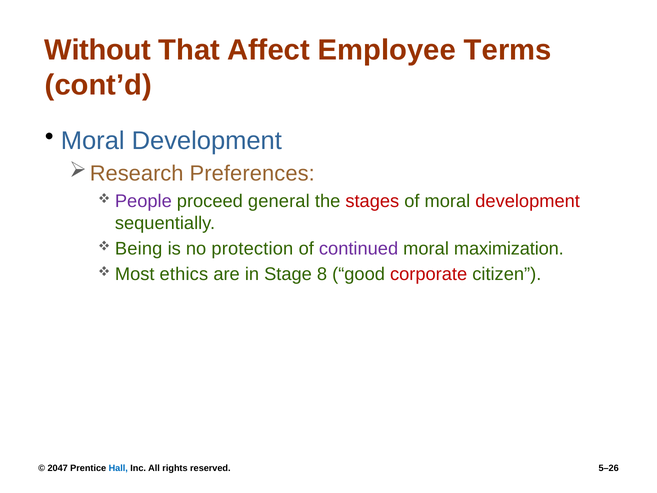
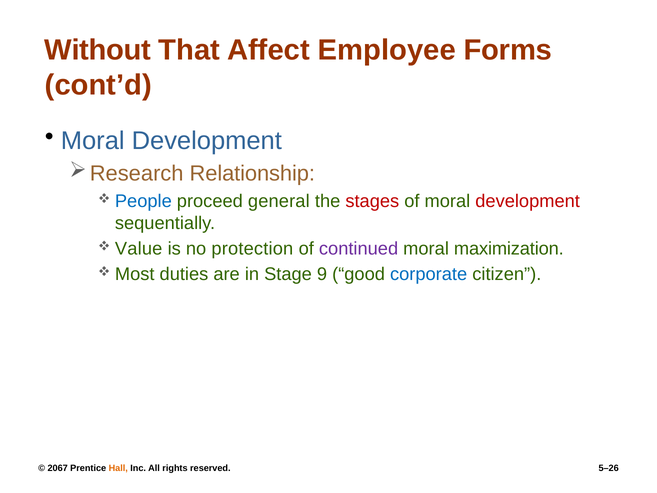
Terms: Terms -> Forms
Preferences: Preferences -> Relationship
People colour: purple -> blue
Being: Being -> Value
ethics: ethics -> duties
8: 8 -> 9
corporate colour: red -> blue
2047: 2047 -> 2067
Hall colour: blue -> orange
